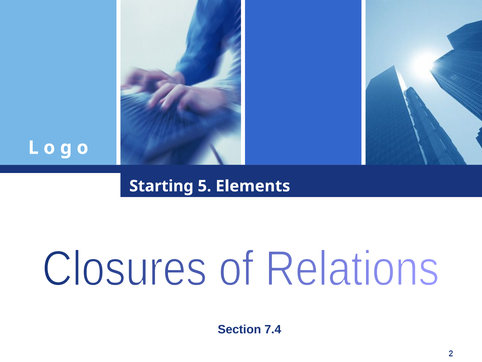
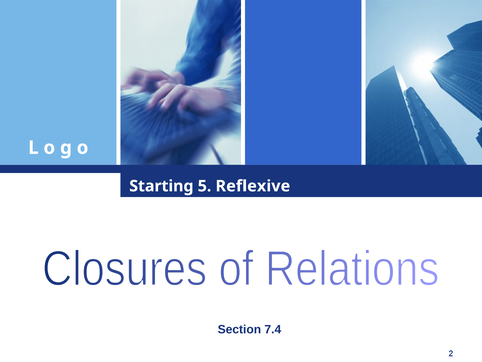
Elements: Elements -> Reflexive
